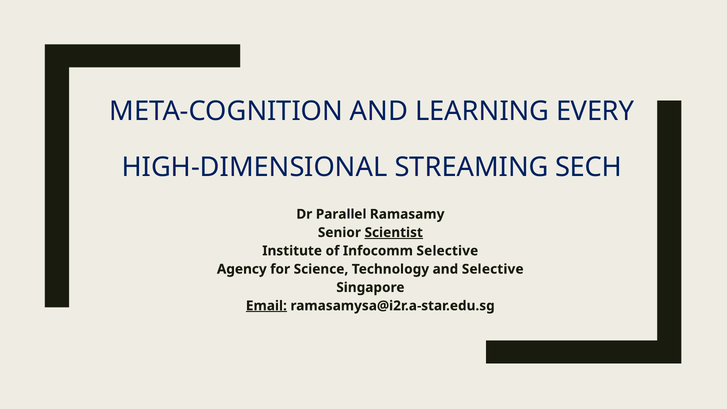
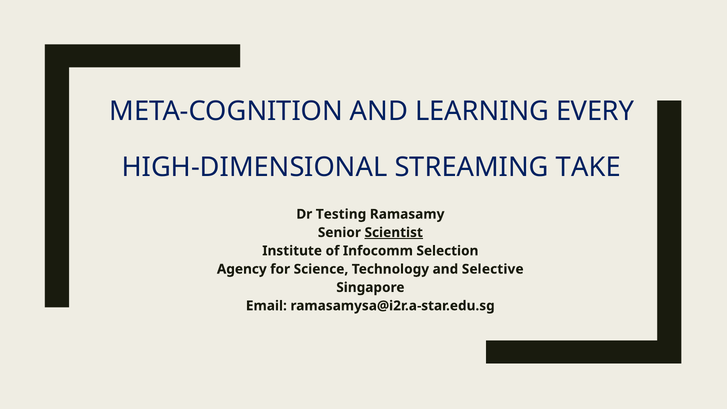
SECH: SECH -> TAKE
Parallel: Parallel -> Testing
Infocomm Selective: Selective -> Selection
Email underline: present -> none
